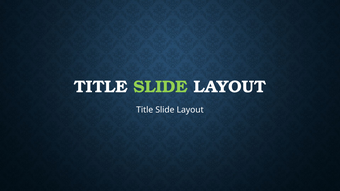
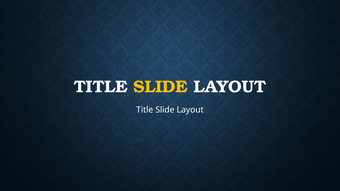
SLIDE at (161, 87) colour: light green -> yellow
